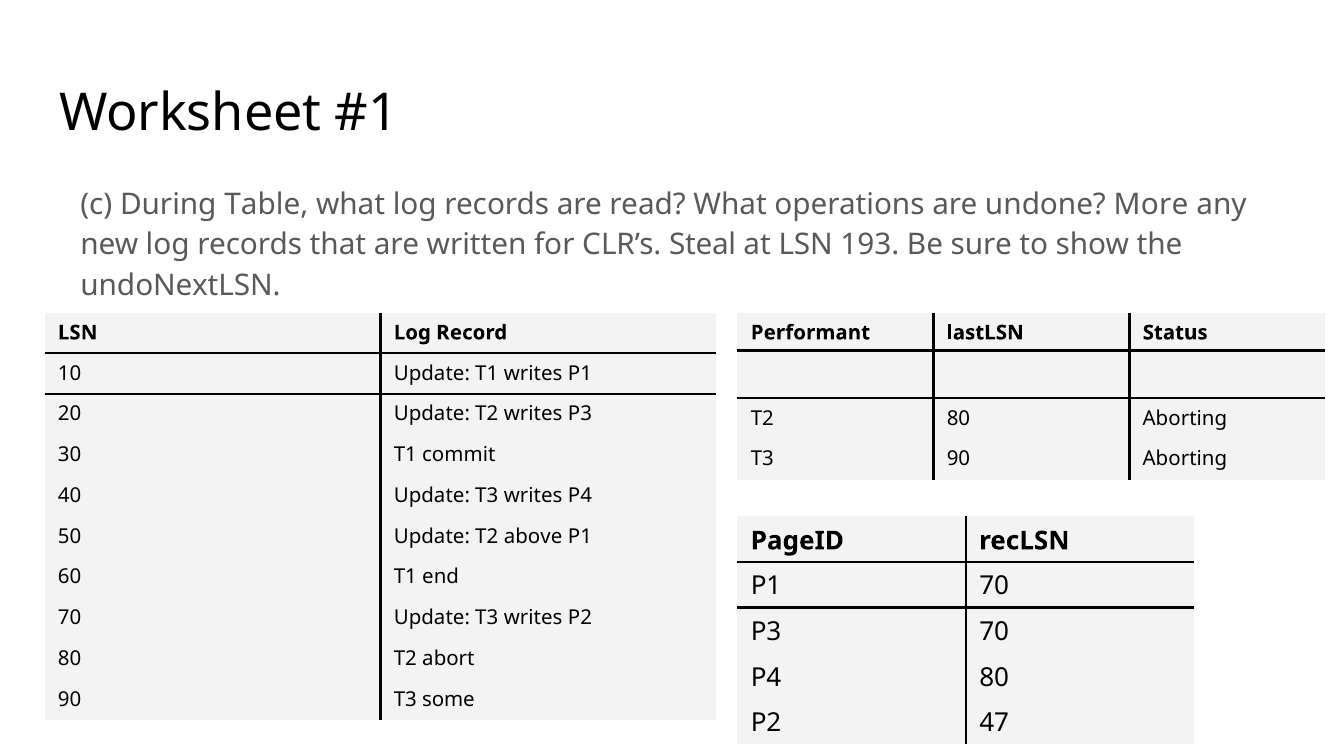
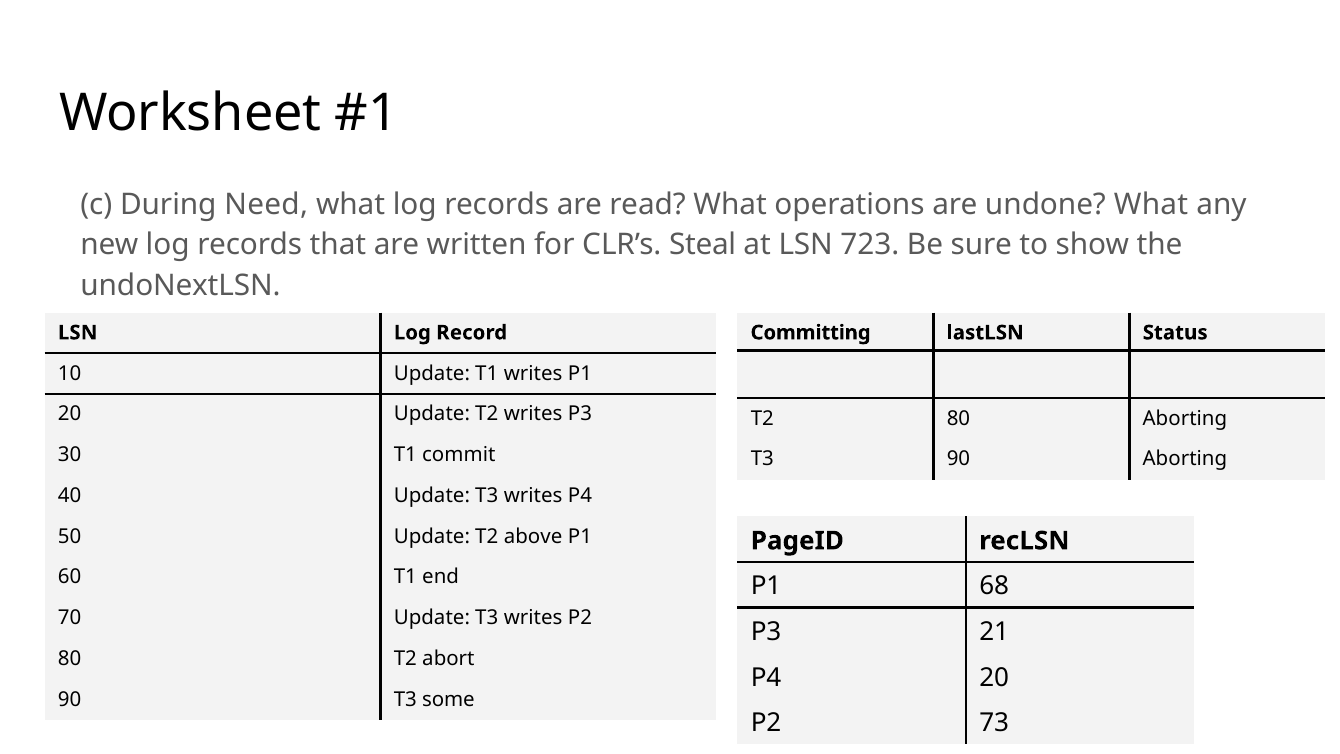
Table: Table -> Need
undone More: More -> What
193: 193 -> 723
Performant: Performant -> Committing
P1 70: 70 -> 68
P3 70: 70 -> 21
P4 80: 80 -> 20
47: 47 -> 73
